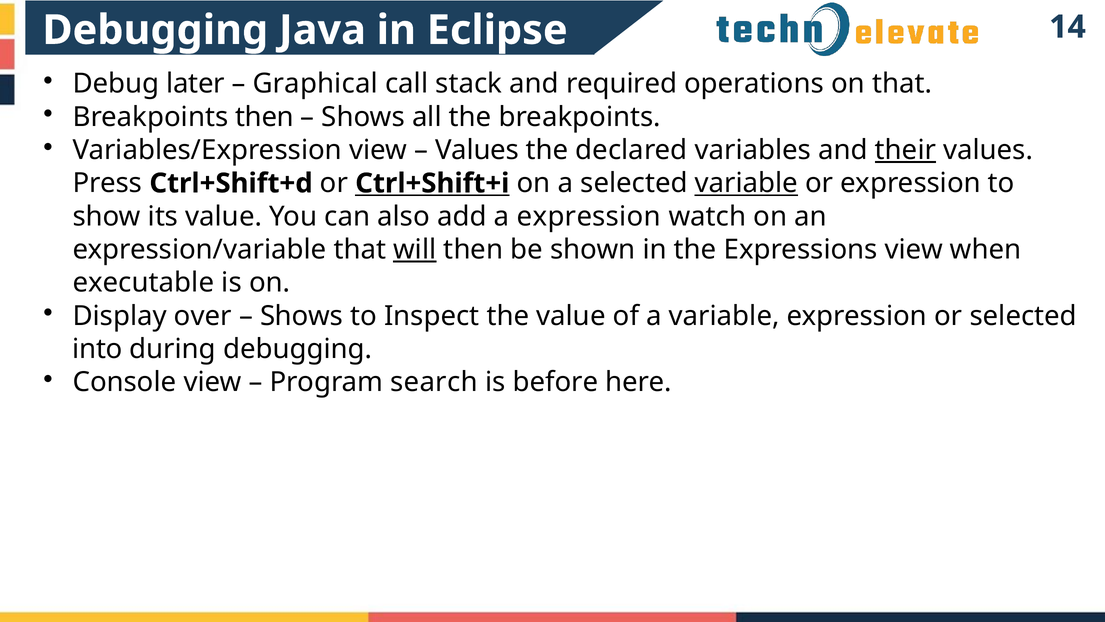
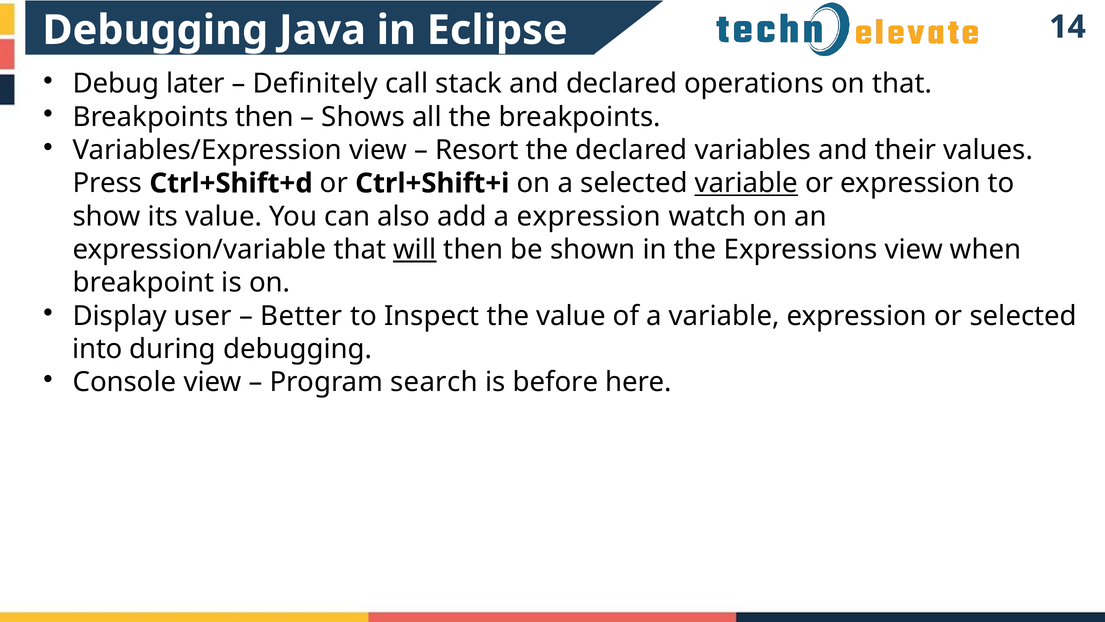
Graphical: Graphical -> Definitely
and required: required -> declared
Values at (477, 150): Values -> Resort
their underline: present -> none
Ctrl+Shift+i underline: present -> none
executable: executable -> breakpoint
over: over -> user
Shows at (302, 316): Shows -> Better
